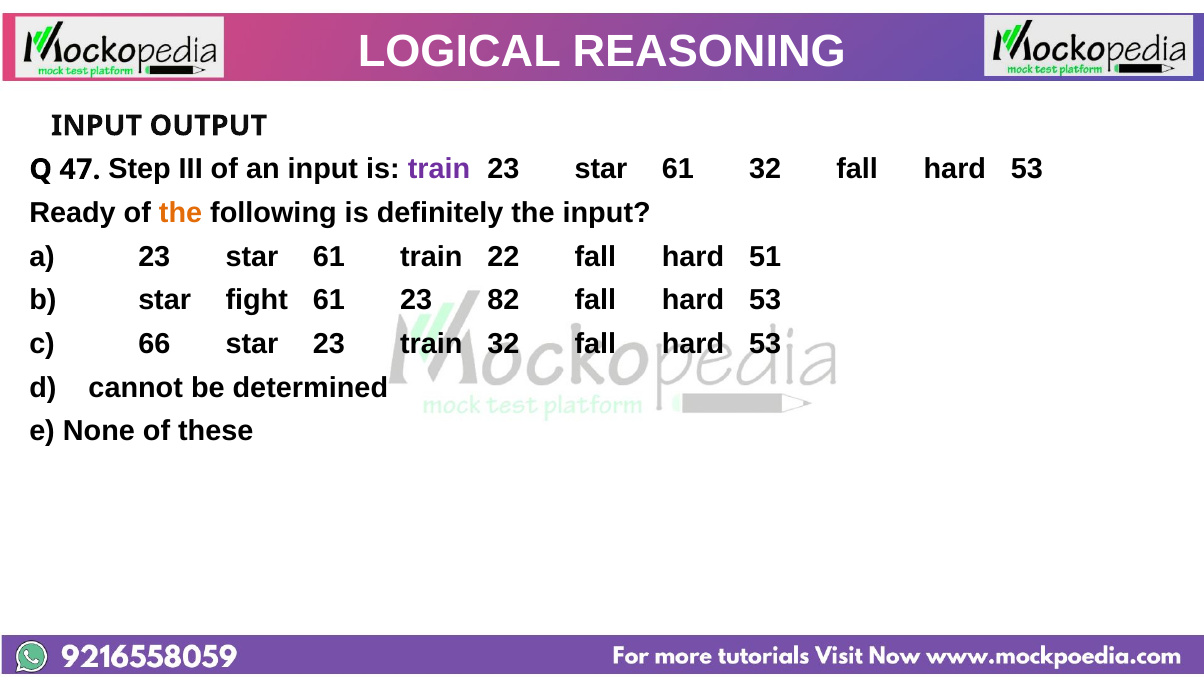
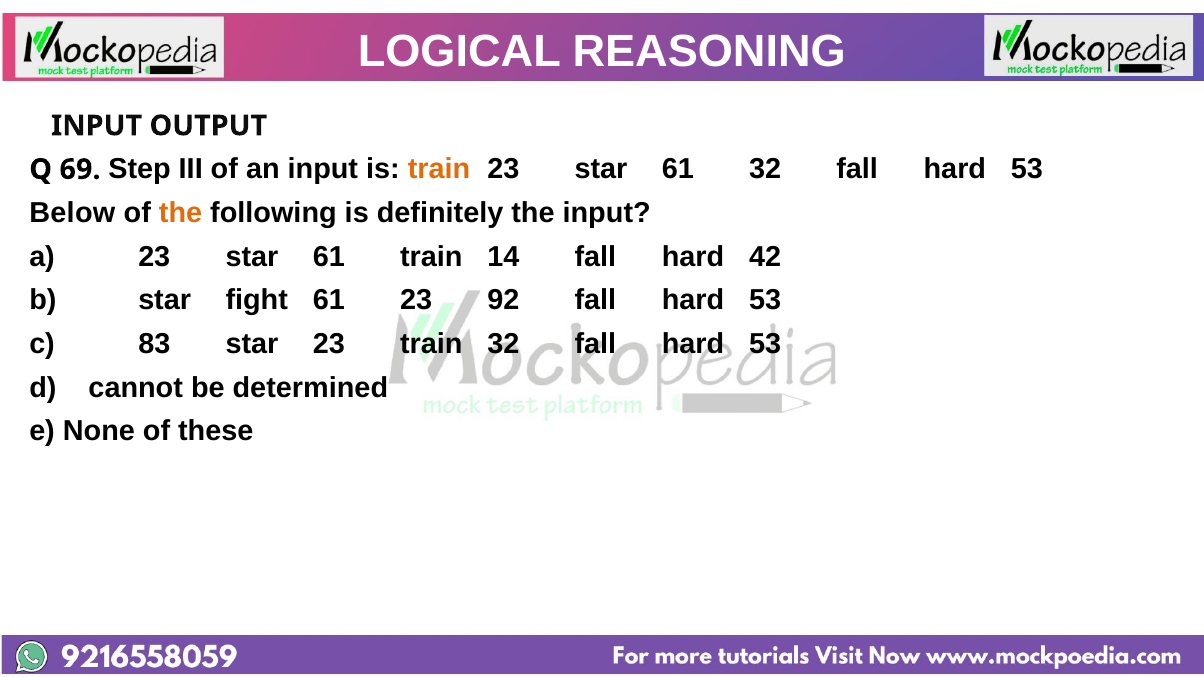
47: 47 -> 69
train at (439, 169) colour: purple -> orange
Ready: Ready -> Below
22: 22 -> 14
51: 51 -> 42
82: 82 -> 92
66: 66 -> 83
